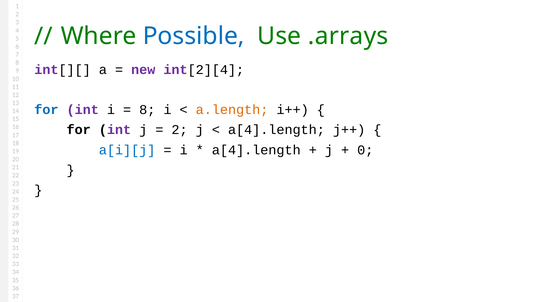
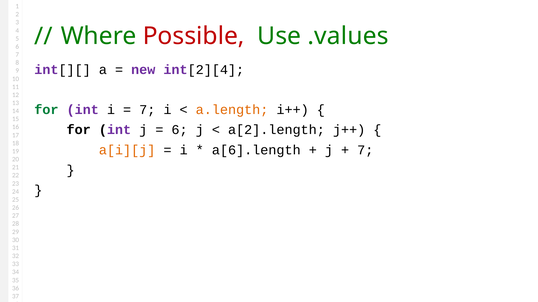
Possible colour: blue -> red
.arrays: .arrays -> .values
for at (46, 110) colour: blue -> green
8 at (147, 110): 8 -> 7
2 at (180, 130): 2 -> 6
a[4].length at (276, 130): a[4].length -> a[2].length
a[i][j colour: blue -> orange
a[4].length at (256, 150): a[4].length -> a[6].length
0 at (365, 150): 0 -> 7
